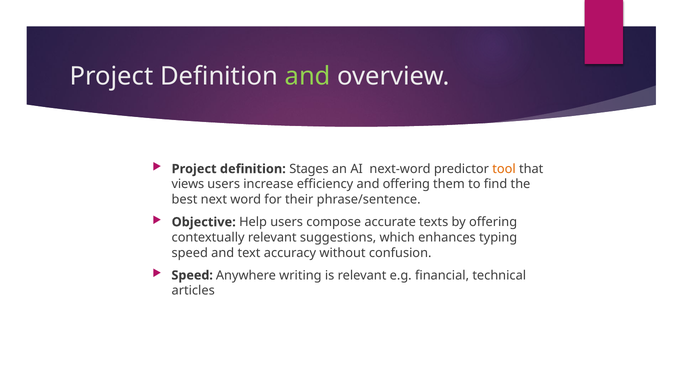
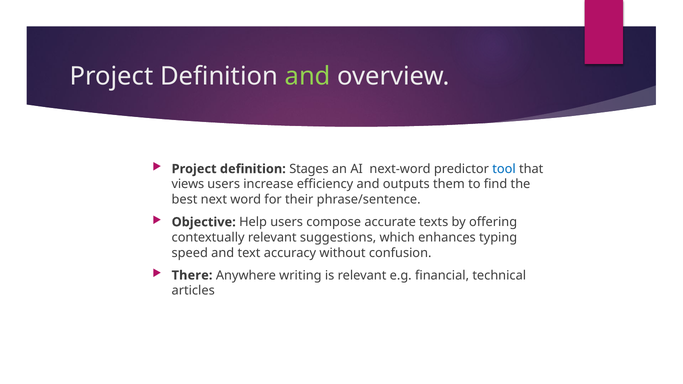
tool colour: orange -> blue
and offering: offering -> outputs
Speed at (192, 275): Speed -> There
